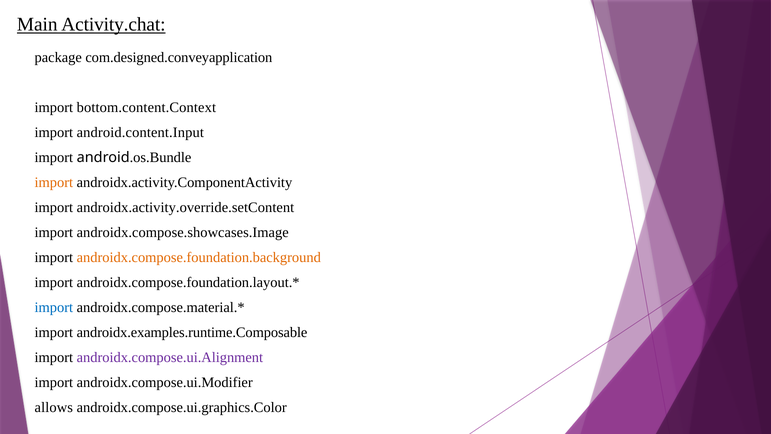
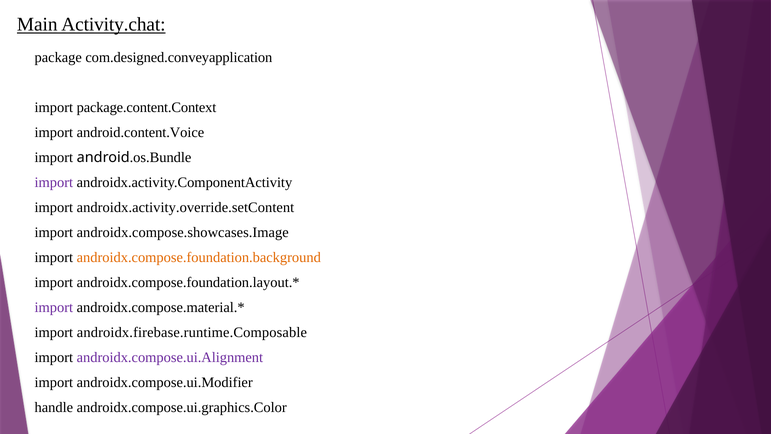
bottom.content.Context: bottom.content.Context -> package.content.Context
android.content.Input: android.content.Input -> android.content.Voice
import at (54, 183) colour: orange -> purple
import at (54, 307) colour: blue -> purple
androidx.examples.runtime.Composable: androidx.examples.runtime.Composable -> androidx.firebase.runtime.Composable
allows: allows -> handle
